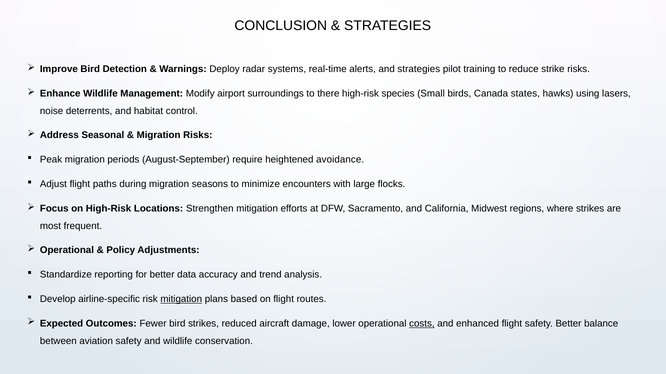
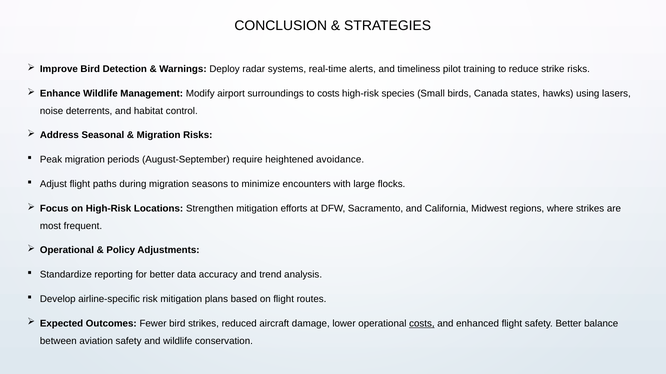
and strategies: strategies -> timeliness
to there: there -> costs
mitigation at (181, 300) underline: present -> none
